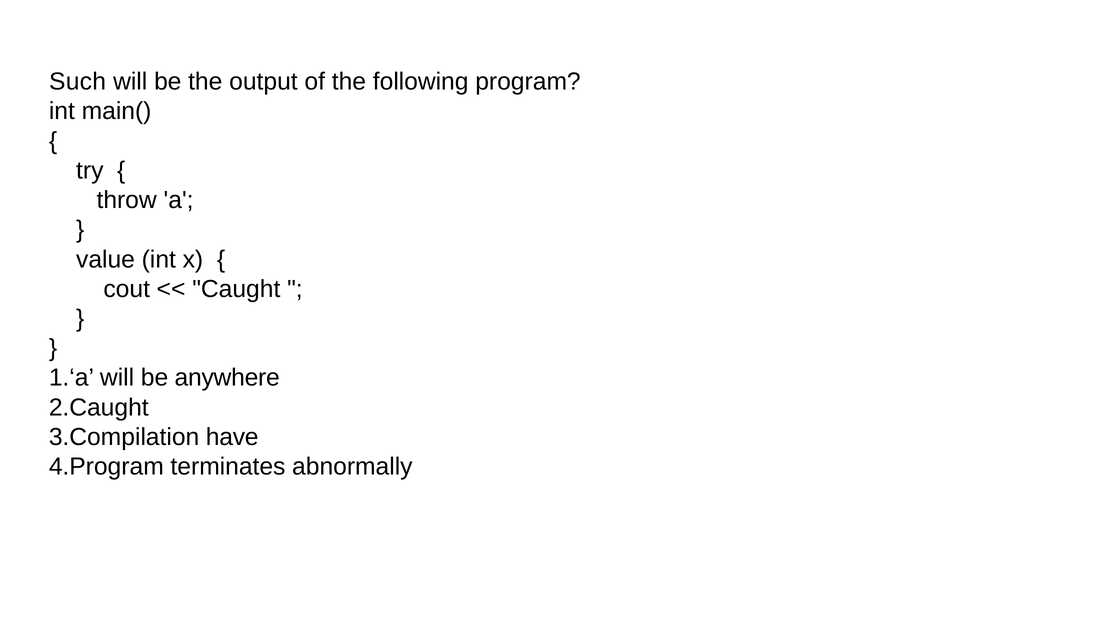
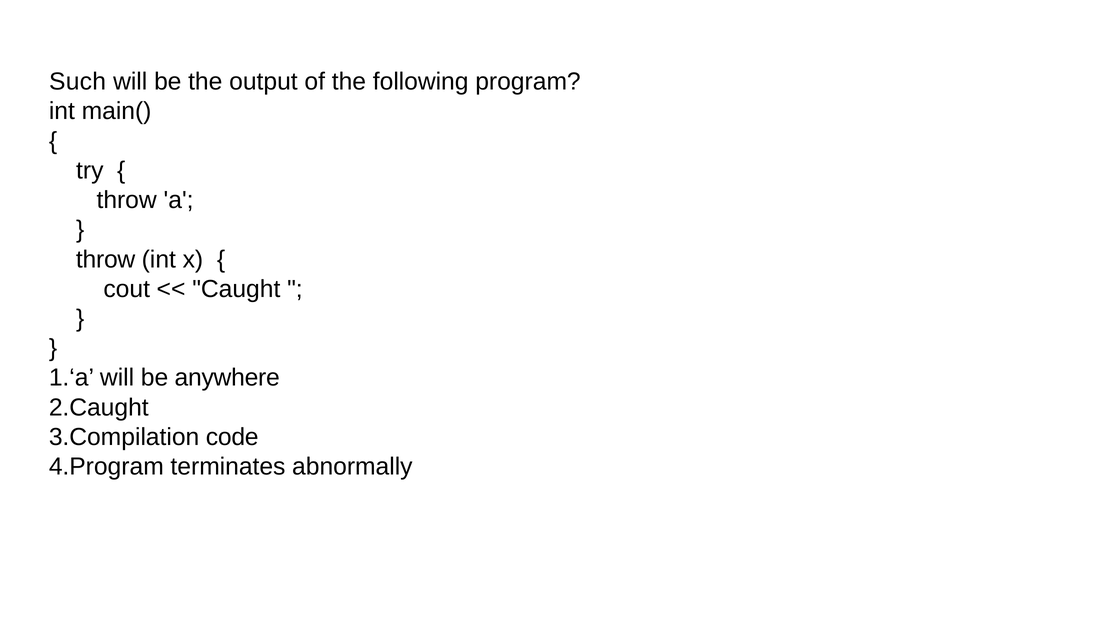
value at (106, 259): value -> throw
have: have -> code
